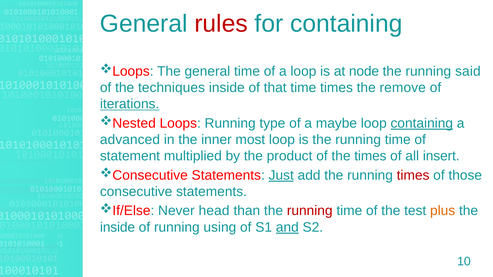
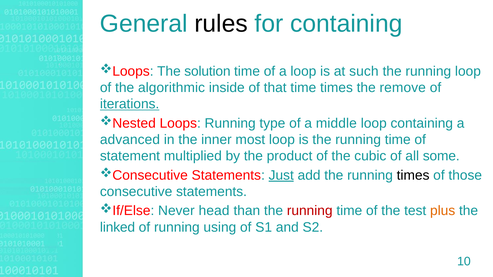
rules colour: red -> black
The general: general -> solution
node: node -> such
running said: said -> loop
techniques: techniques -> algorithmic
maybe: maybe -> middle
containing at (422, 123) underline: present -> none
the times: times -> cubic
insert: insert -> some
times at (413, 175) colour: red -> black
inside at (118, 227): inside -> linked
and underline: present -> none
